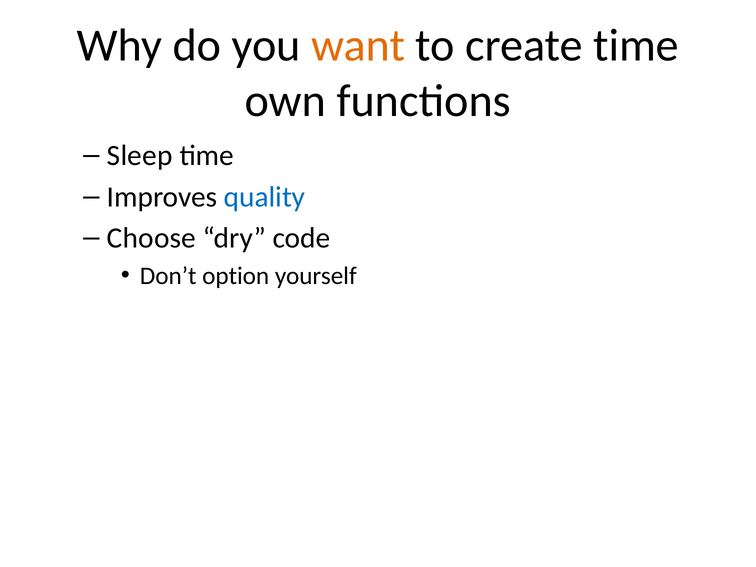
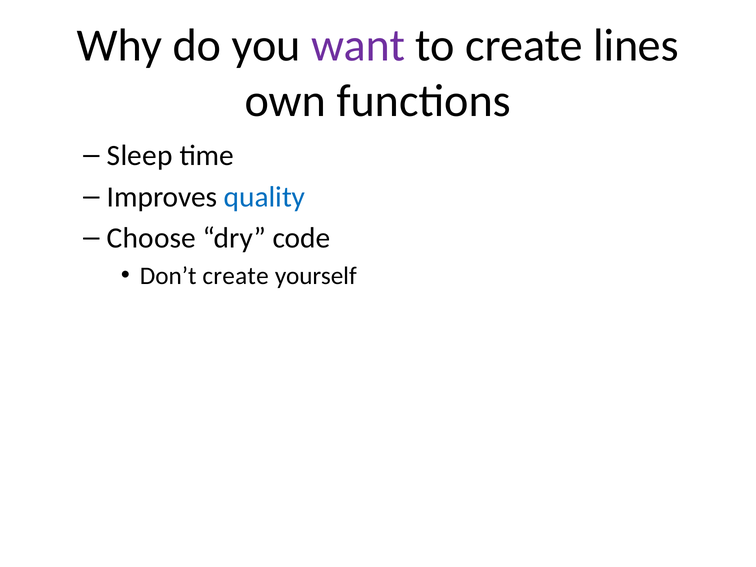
want colour: orange -> purple
create time: time -> lines
Don’t option: option -> create
